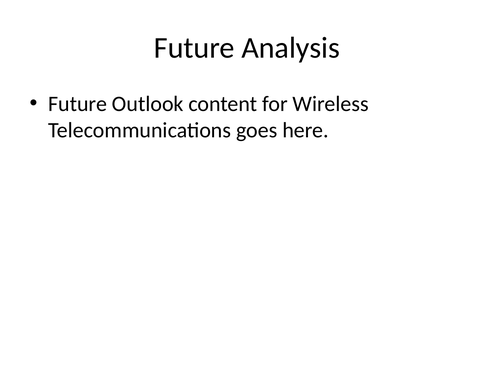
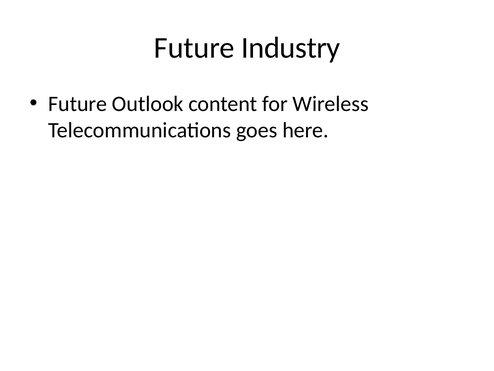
Analysis: Analysis -> Industry
